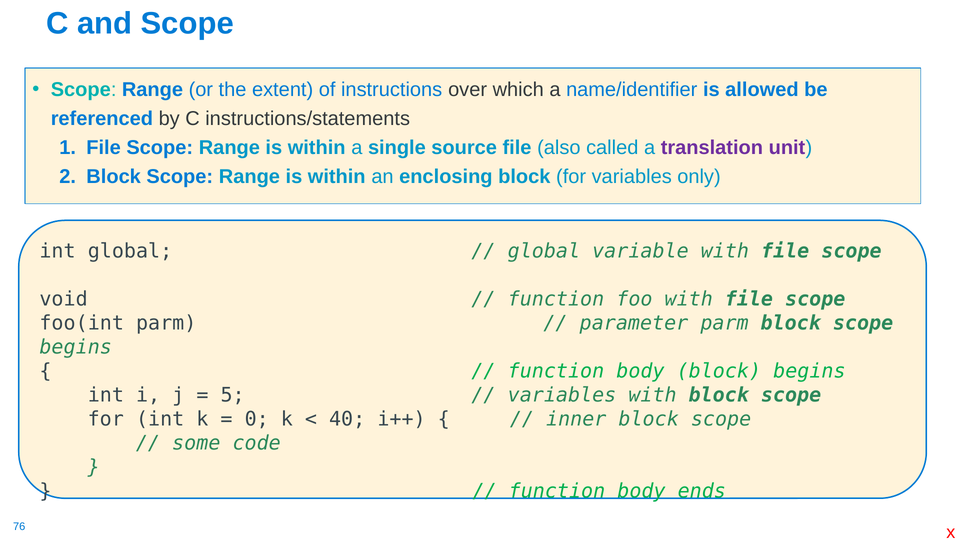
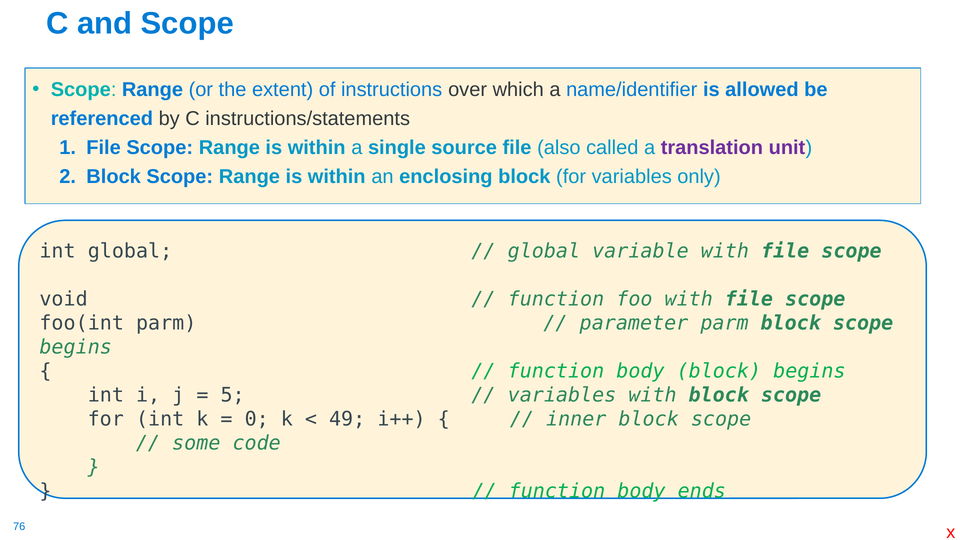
40: 40 -> 49
